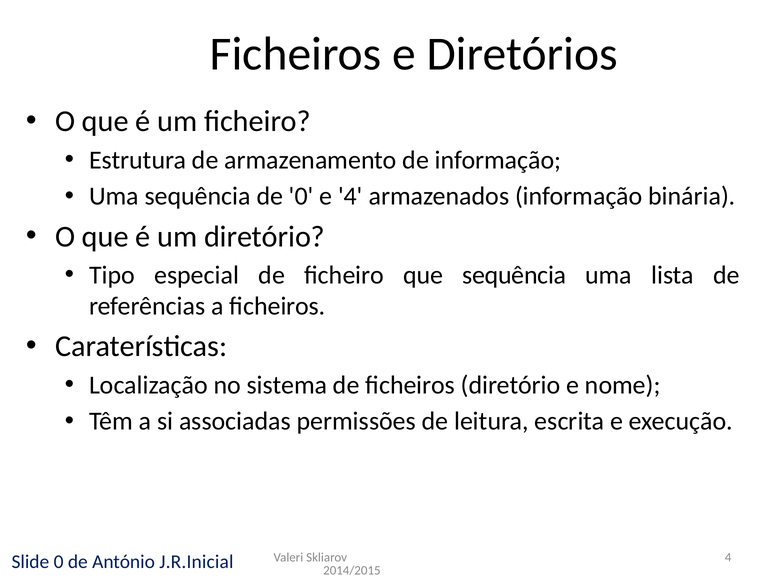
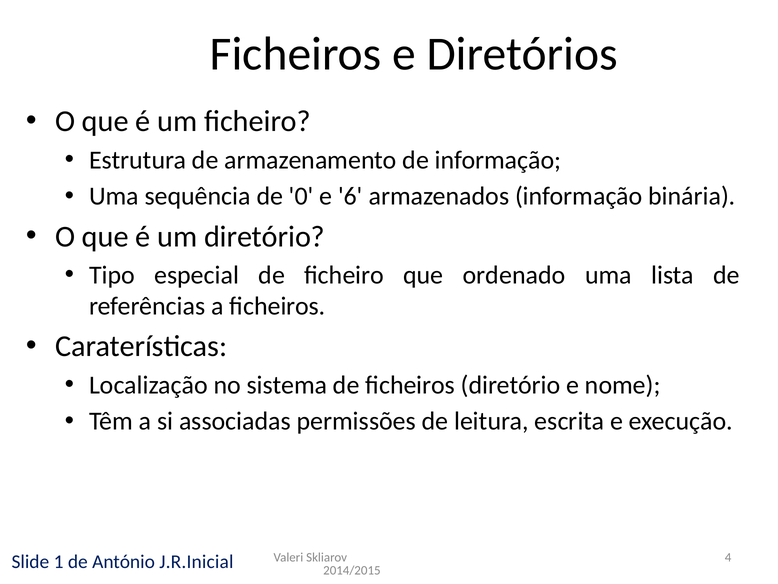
e 4: 4 -> 6
que sequência: sequência -> ordenado
Slide 0: 0 -> 1
